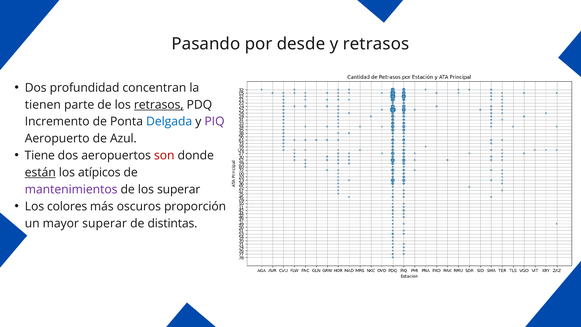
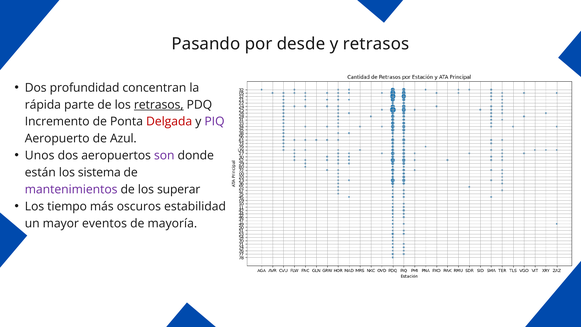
tienen: tienen -> rápida
Delgada colour: blue -> red
Tiene: Tiene -> Unos
son colour: red -> purple
están underline: present -> none
atípicos: atípicos -> sistema
colores: colores -> tiempo
proporción: proporción -> estabilidad
mayor superar: superar -> eventos
distintas: distintas -> mayoría
